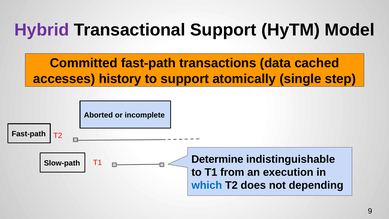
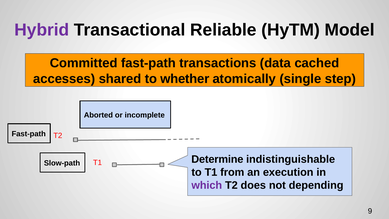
Transactional Support: Support -> Reliable
history: history -> shared
to support: support -> whether
which colour: blue -> purple
